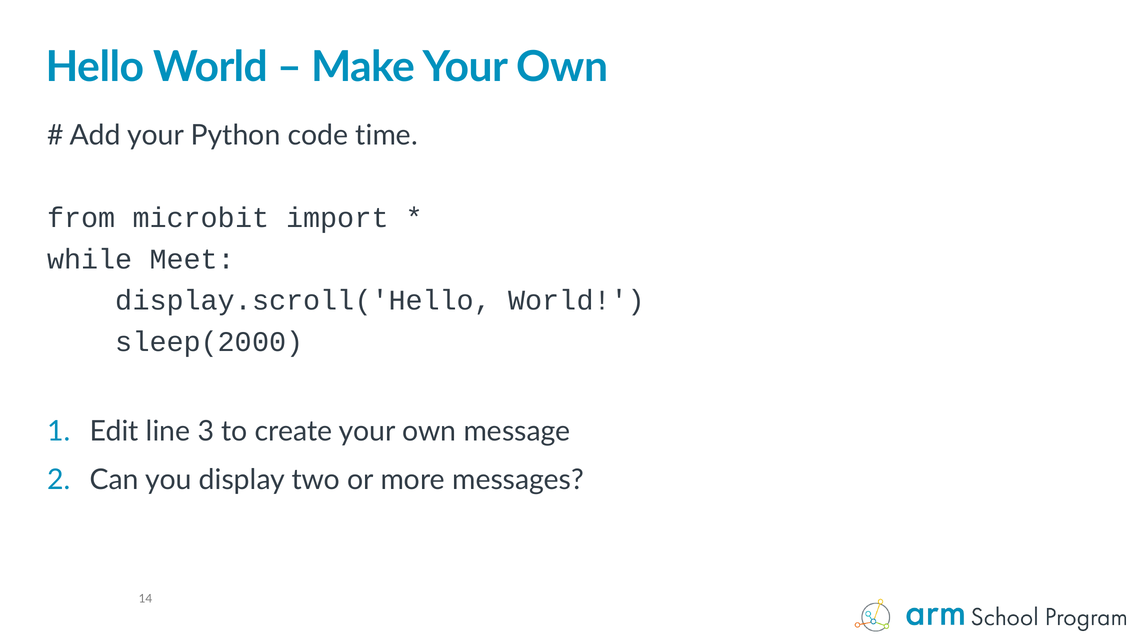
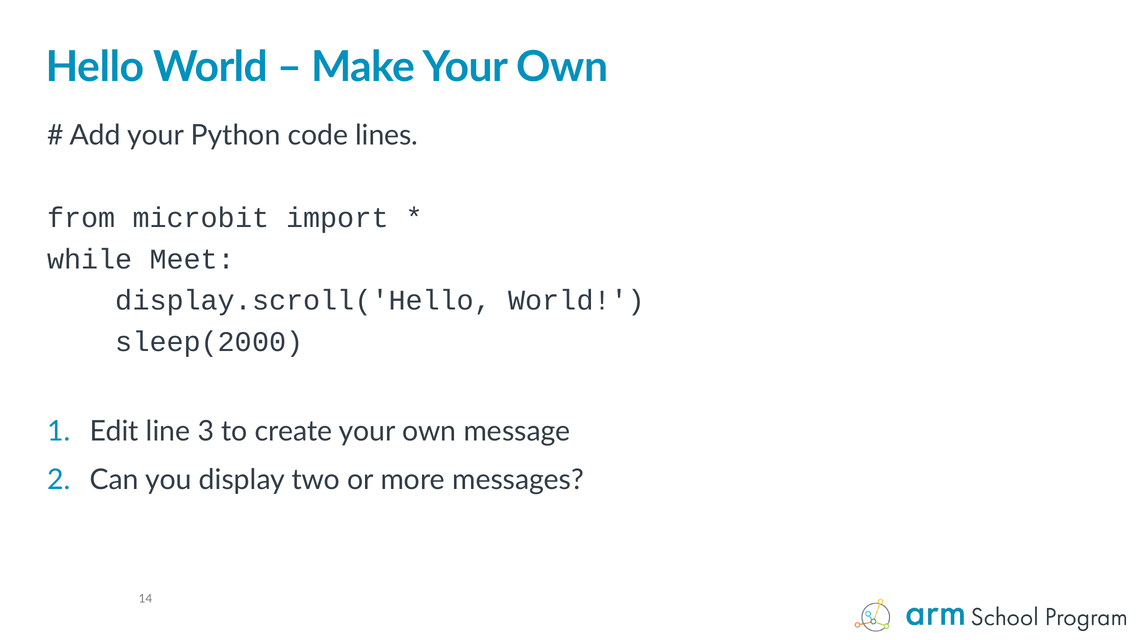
time: time -> lines
